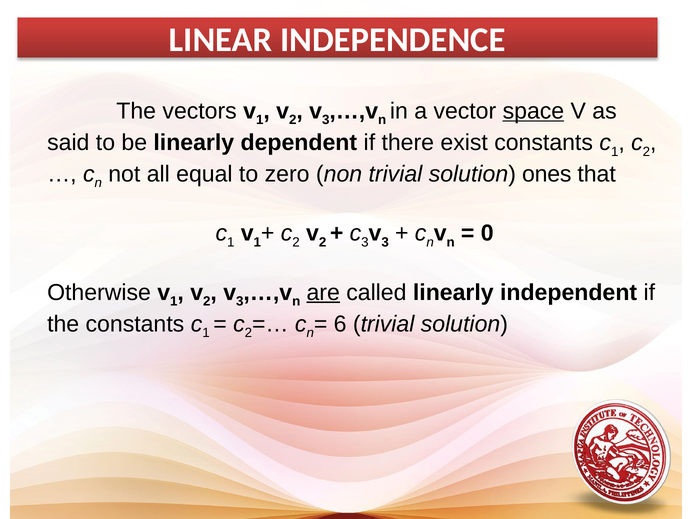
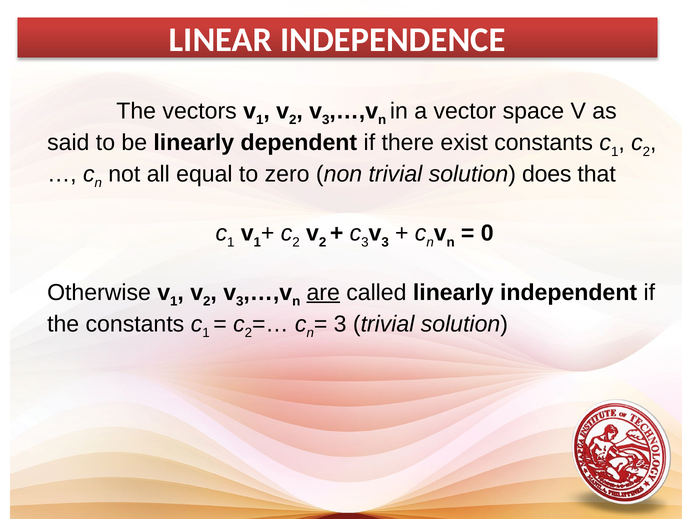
space underline: present -> none
ones: ones -> does
6 at (340, 324): 6 -> 3
